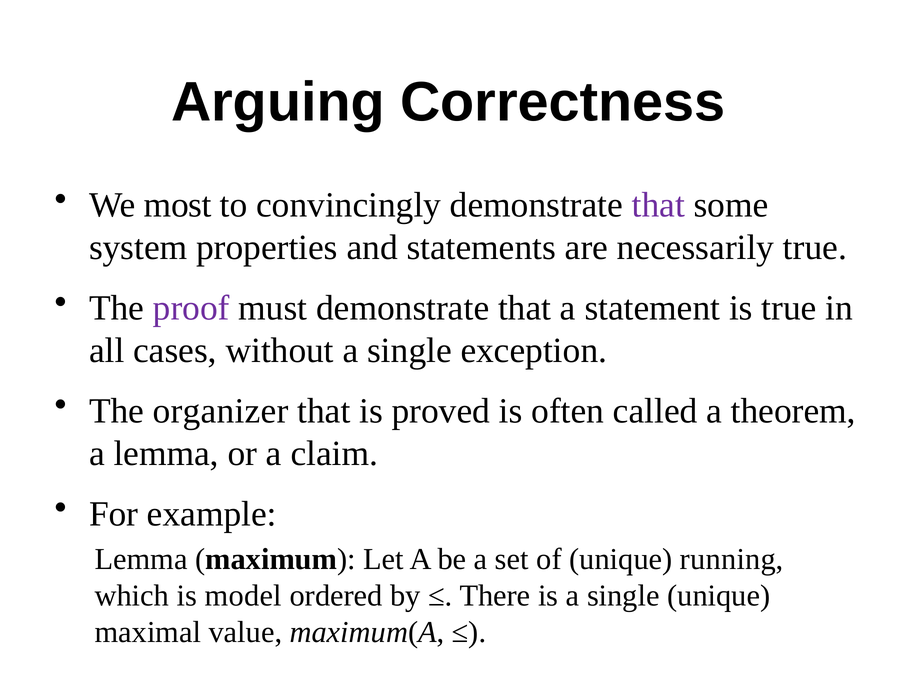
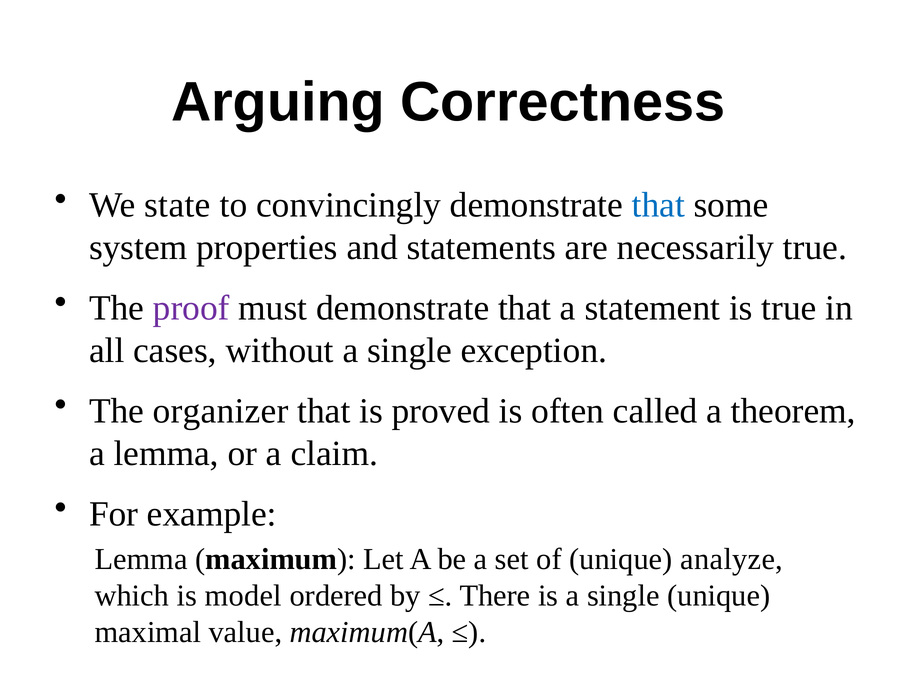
most: most -> state
that at (658, 205) colour: purple -> blue
running: running -> analyze
